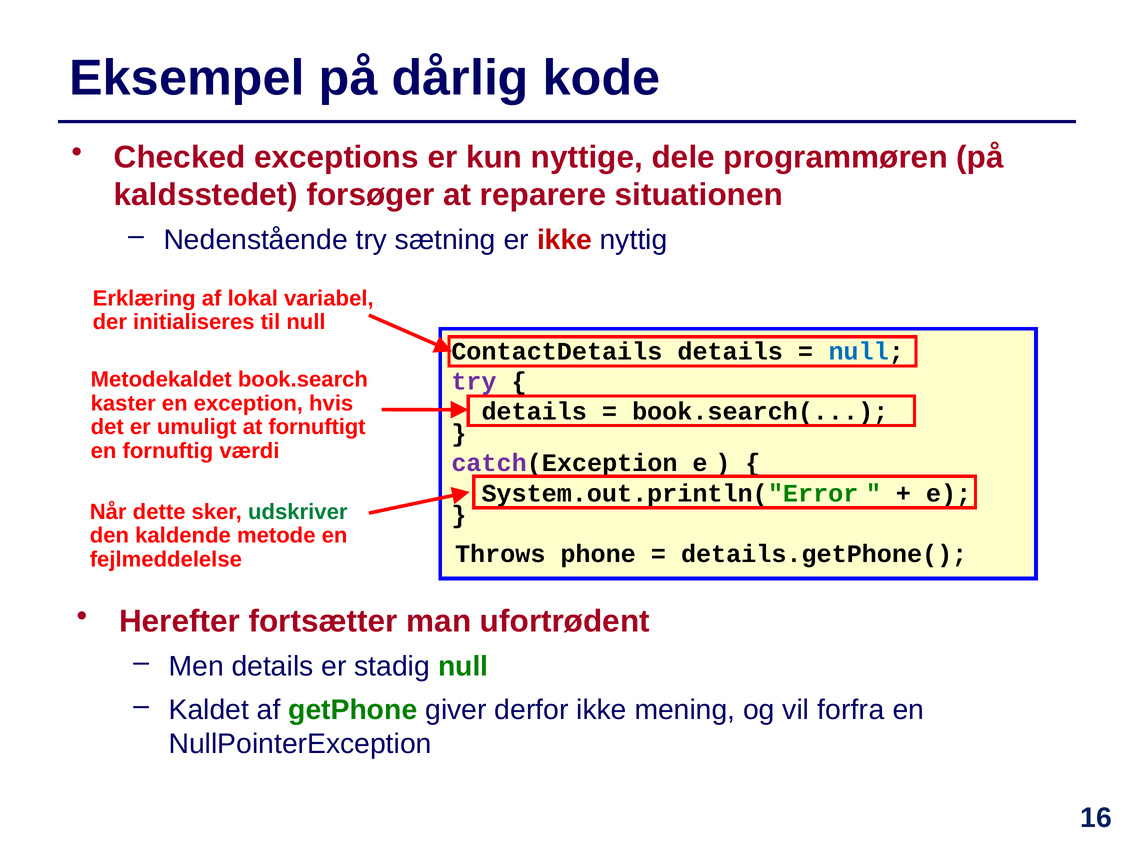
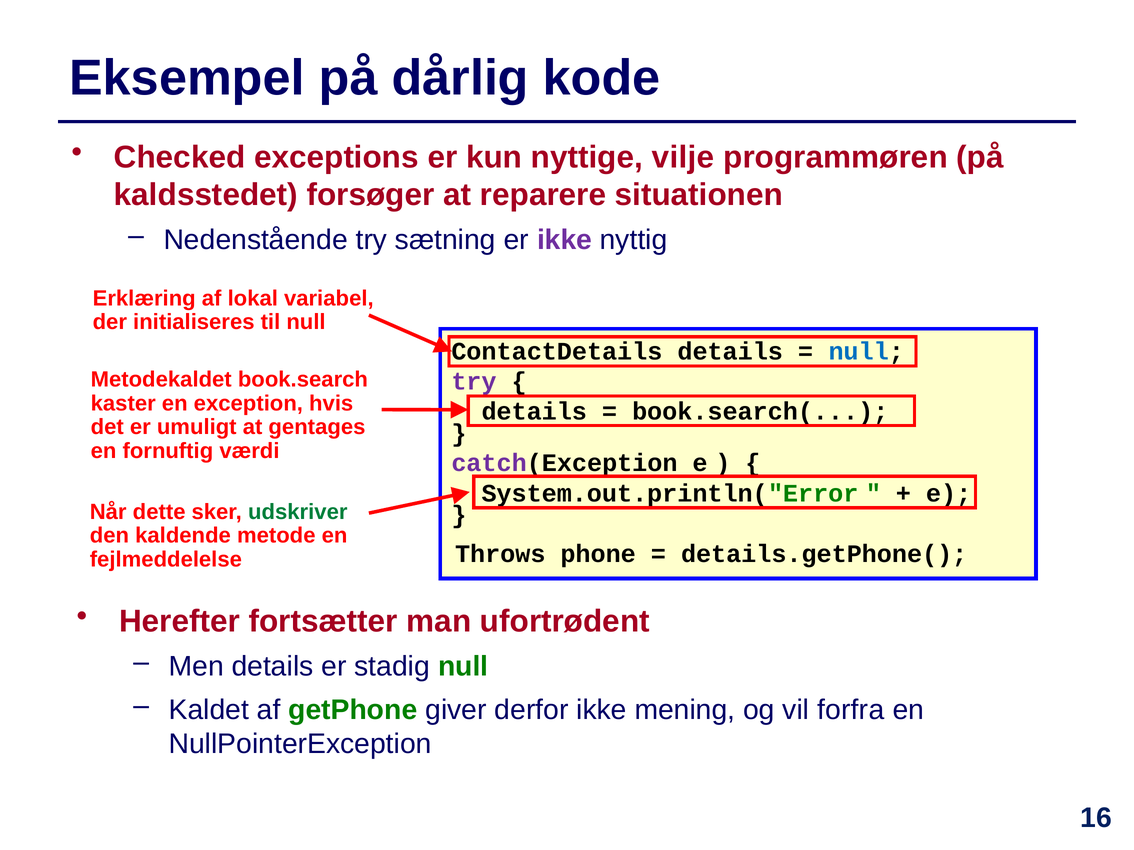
dele: dele -> vilje
ikke at (565, 240) colour: red -> purple
fornuftigt: fornuftigt -> gentages
